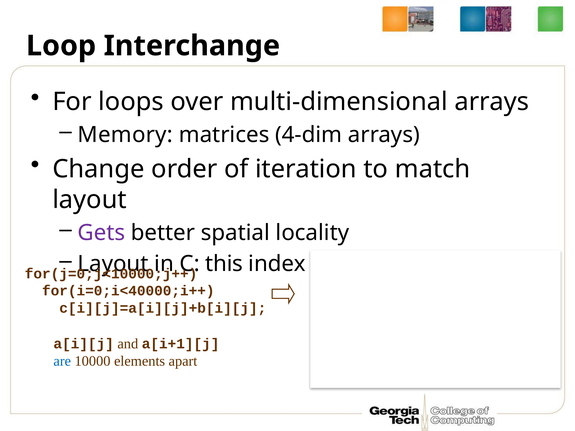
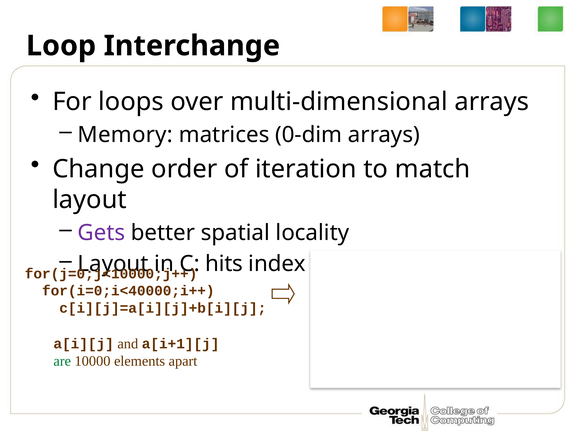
4-dim: 4-dim -> 0-dim
this: this -> hits
are at (62, 361) colour: blue -> green
